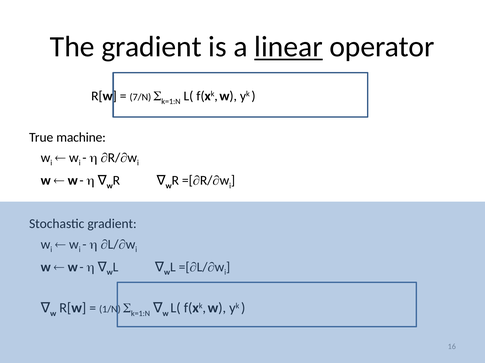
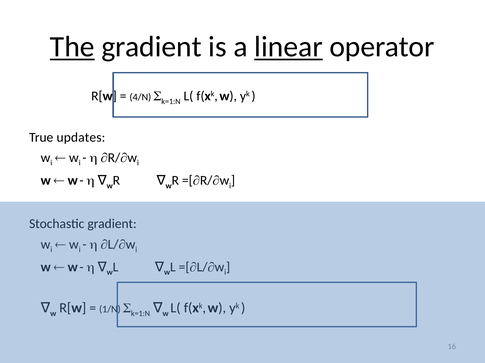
The underline: none -> present
7/N: 7/N -> 4/N
machine: machine -> updates
